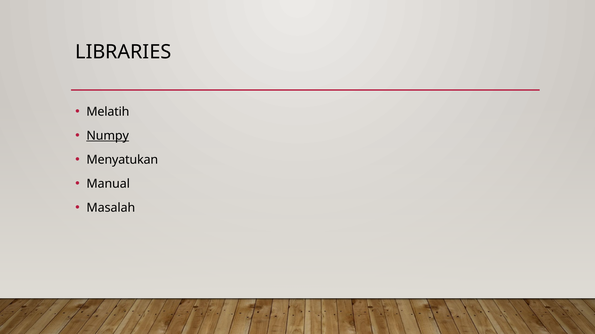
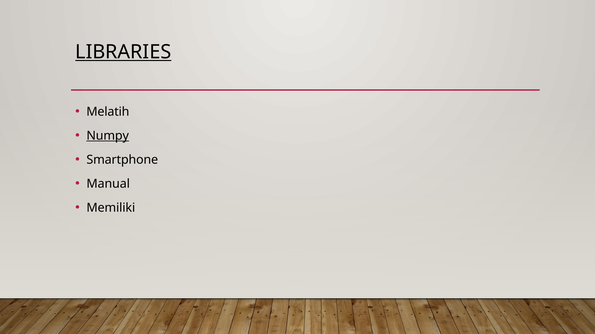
LIBRARIES underline: none -> present
Menyatukan: Menyatukan -> Smartphone
Masalah: Masalah -> Memiliki
